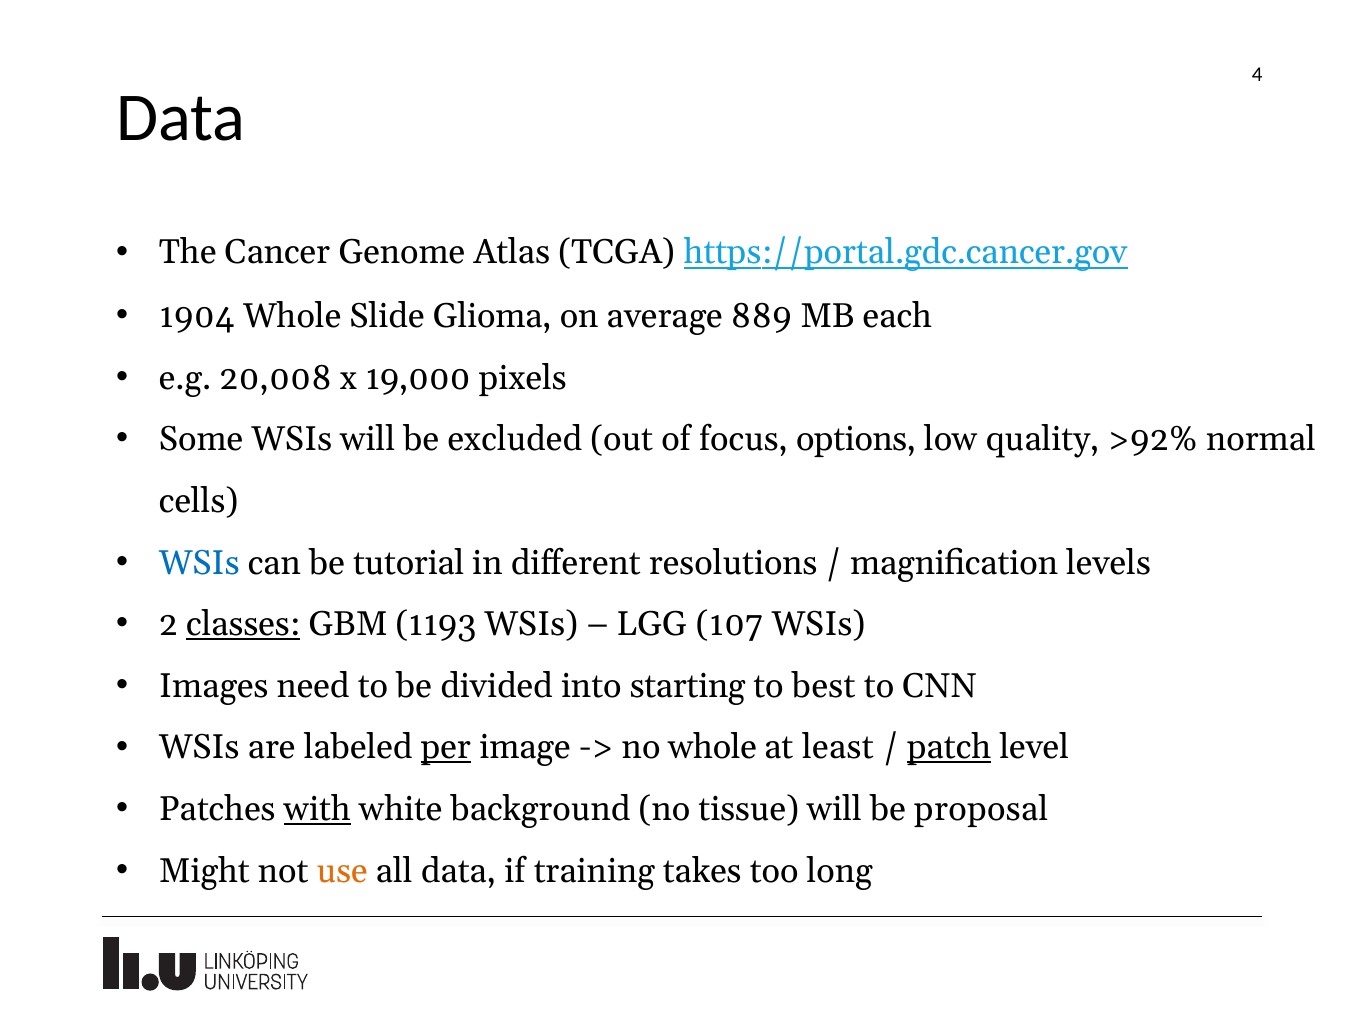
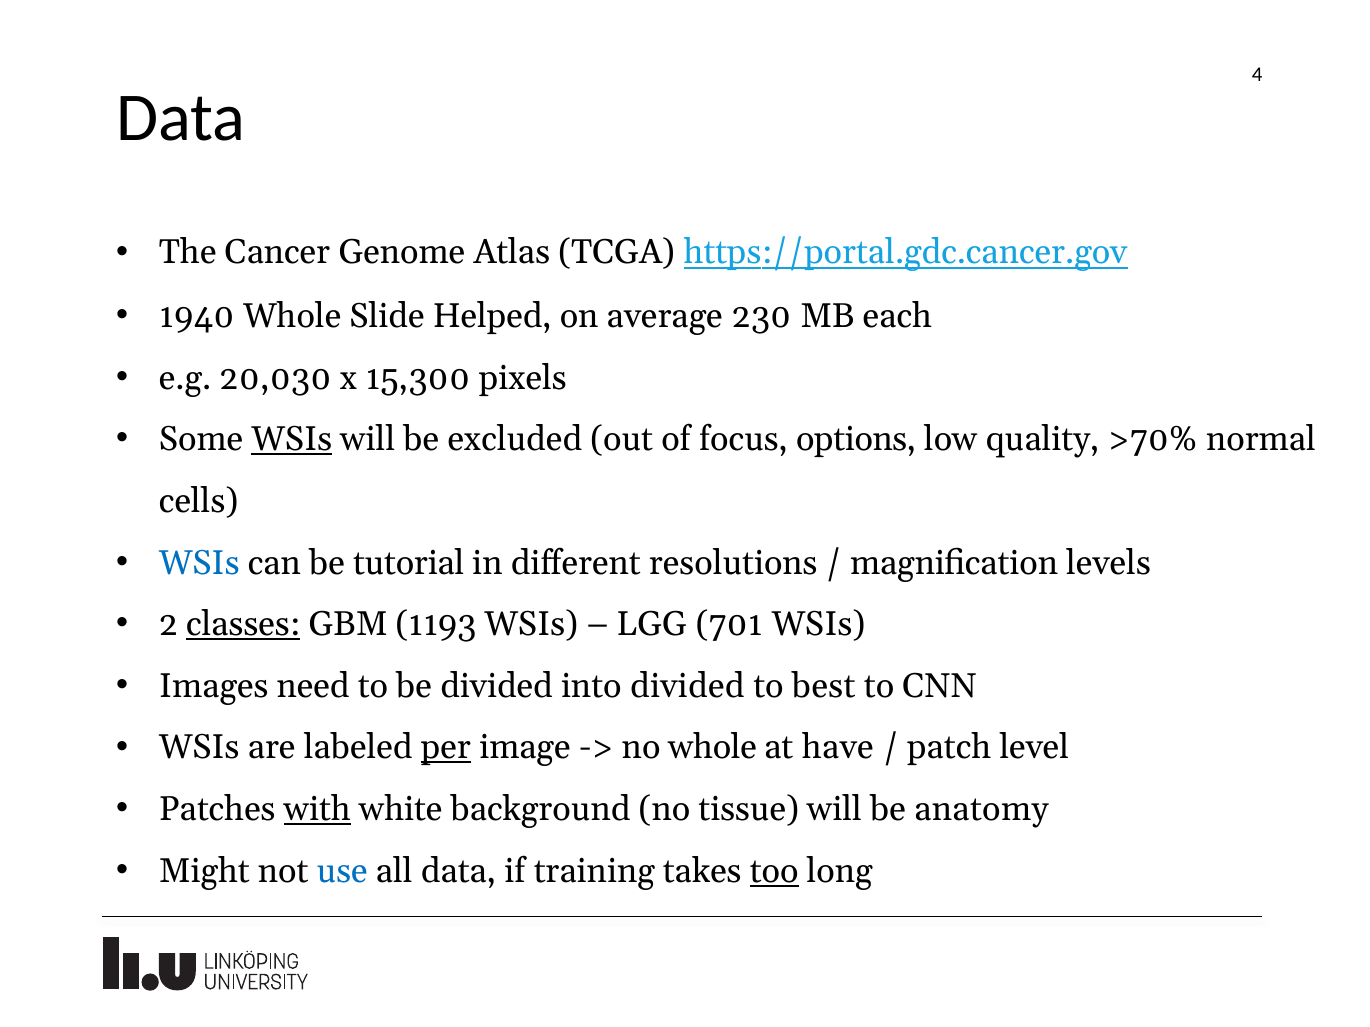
1904: 1904 -> 1940
Glioma: Glioma -> Helped
889: 889 -> 230
20,008: 20,008 -> 20,030
19,000: 19,000 -> 15,300
WSIs at (292, 440) underline: none -> present
>92%: >92% -> >70%
107: 107 -> 701
into starting: starting -> divided
least: least -> have
patch underline: present -> none
proposal: proposal -> anatomy
use colour: orange -> blue
too underline: none -> present
